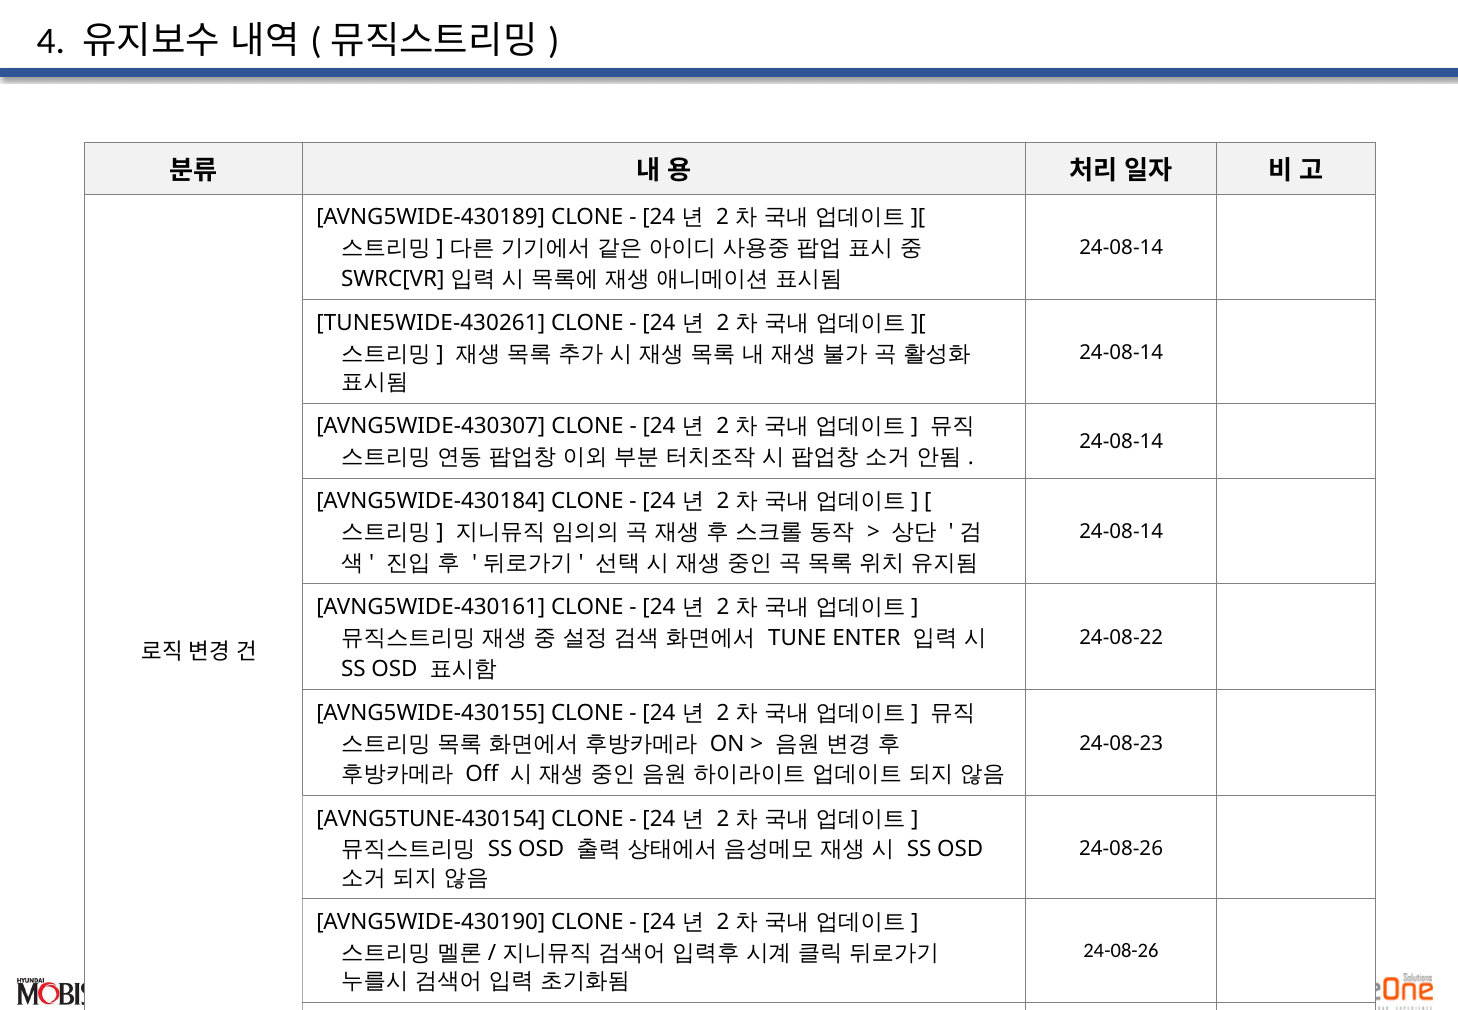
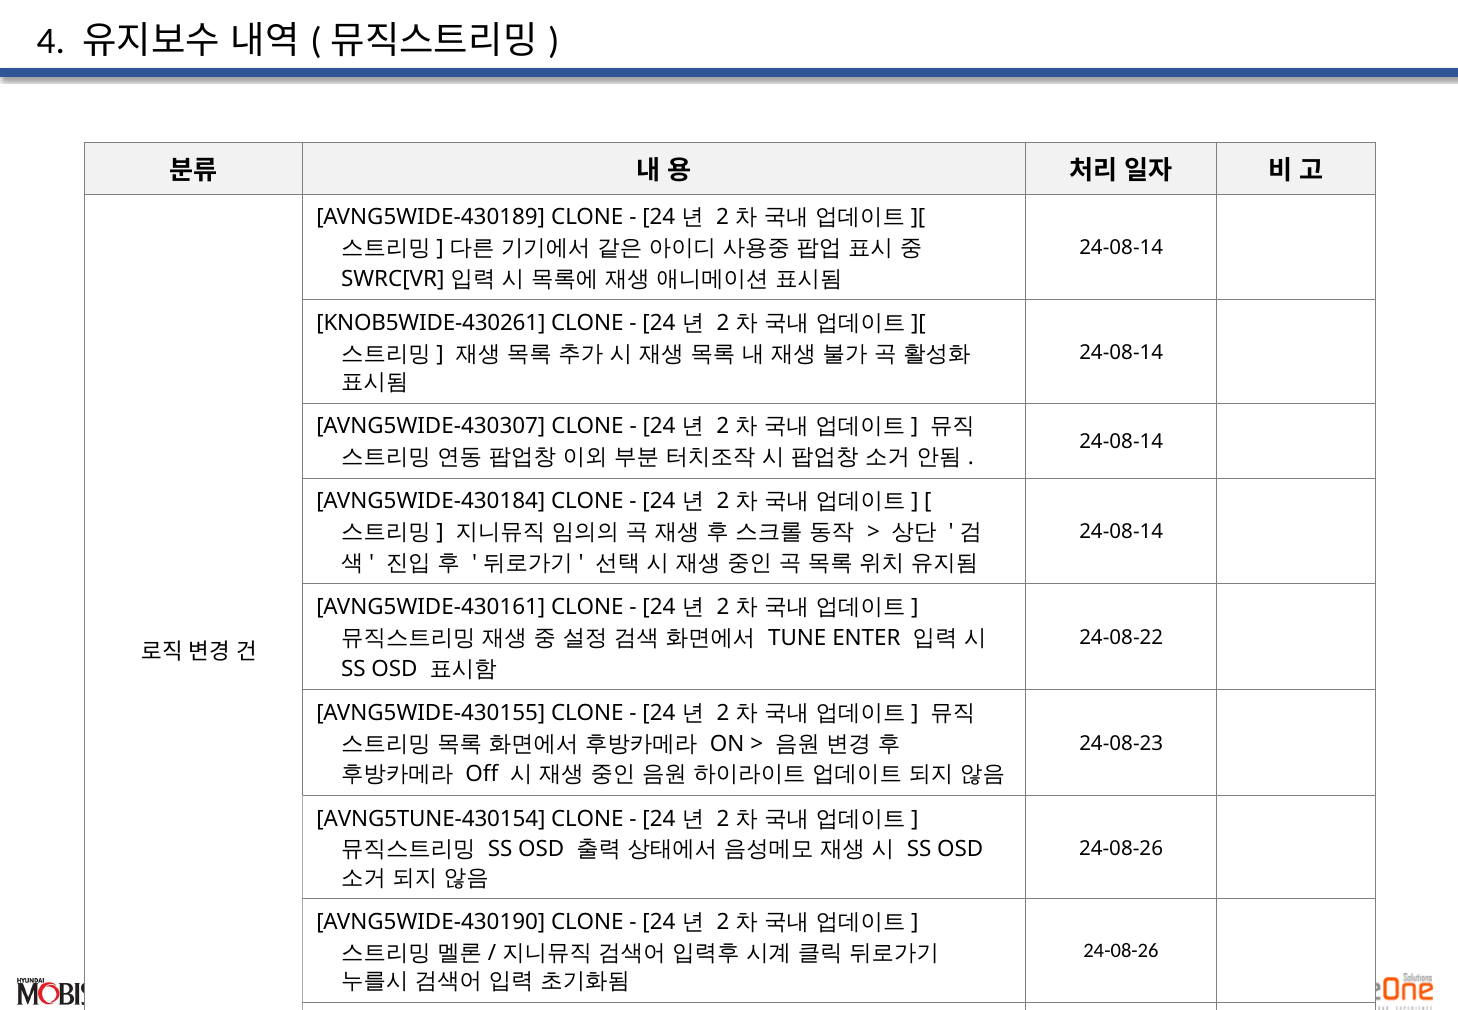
TUNE5WIDE-430261: TUNE5WIDE-430261 -> KNOB5WIDE-430261
